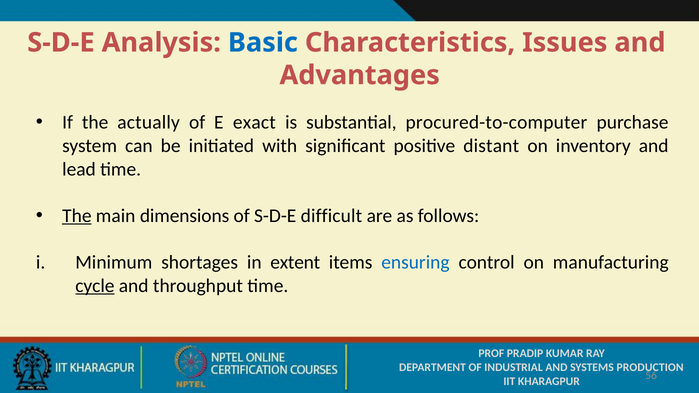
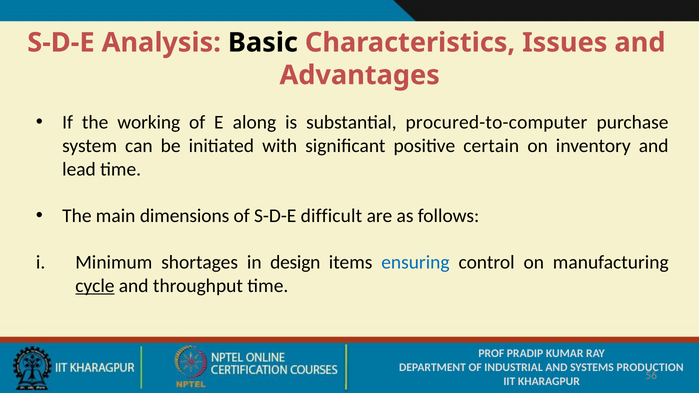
Basic colour: blue -> black
actually: actually -> working
exact: exact -> along
distant: distant -> certain
The at (77, 216) underline: present -> none
extent: extent -> design
